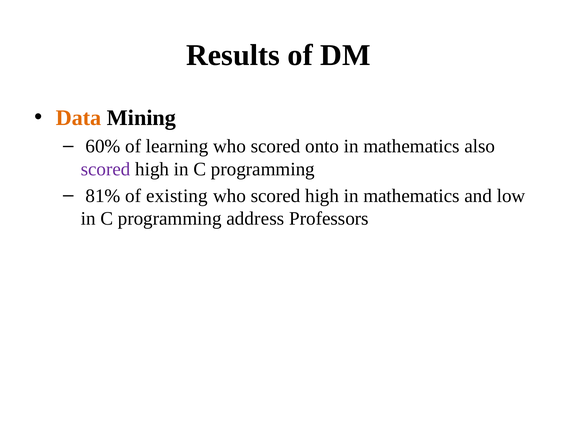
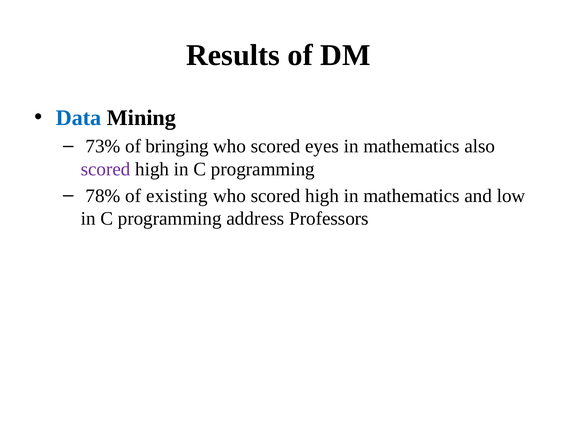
Data colour: orange -> blue
60%: 60% -> 73%
learning: learning -> bringing
onto: onto -> eyes
81%: 81% -> 78%
